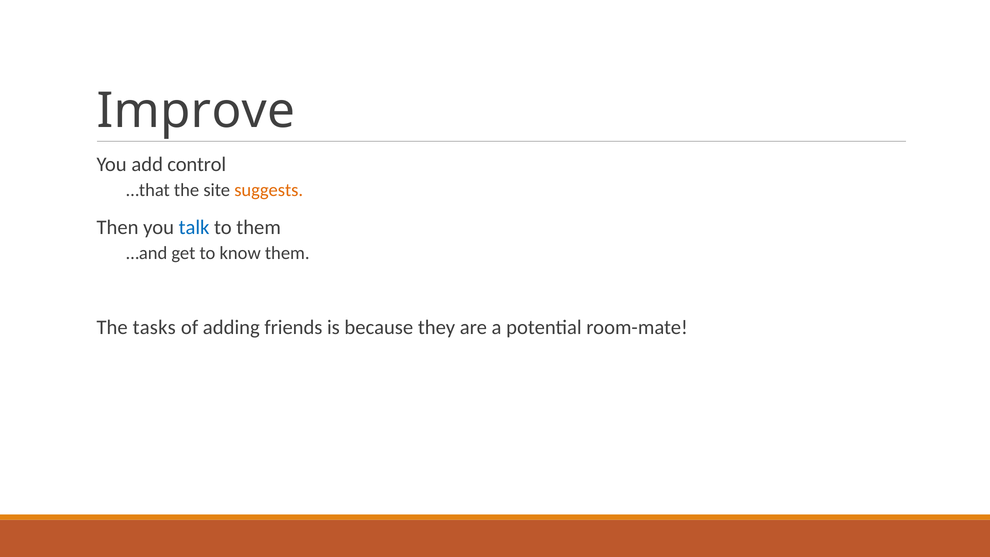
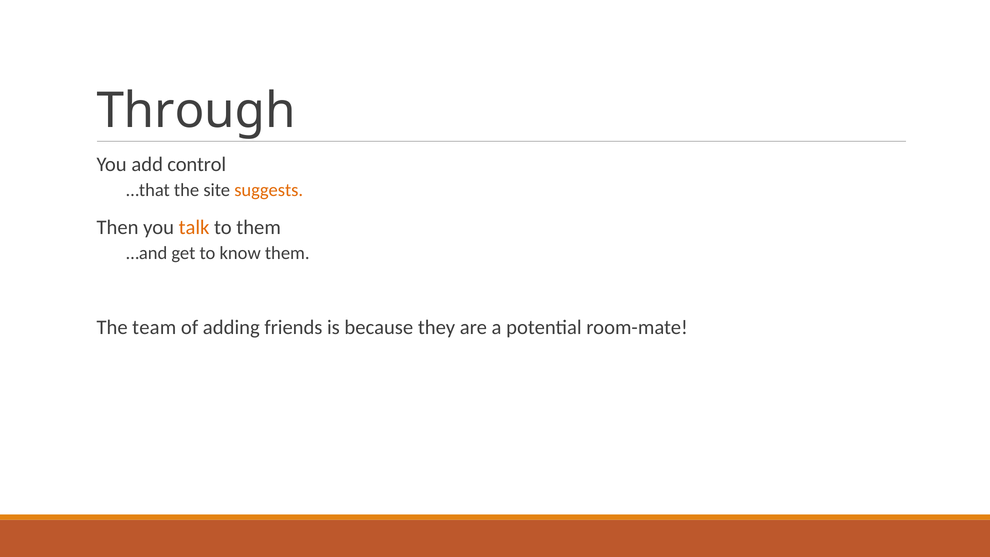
Improve: Improve -> Through
talk colour: blue -> orange
tasks: tasks -> team
